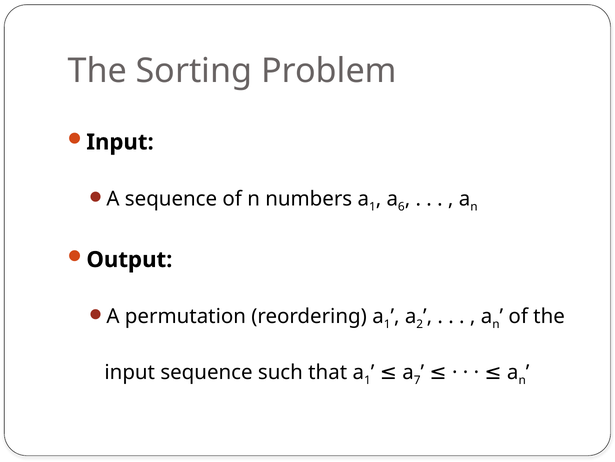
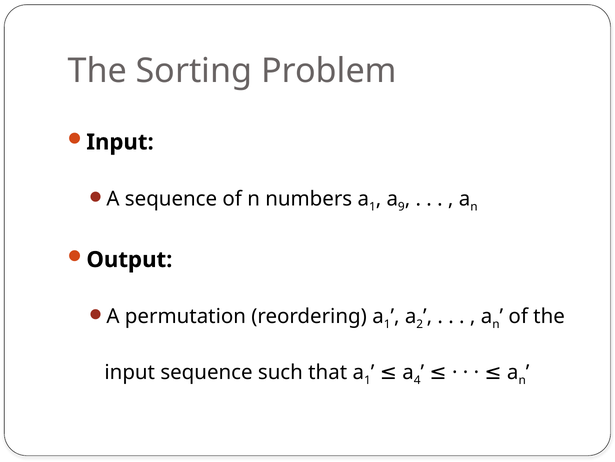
6: 6 -> 9
7: 7 -> 4
